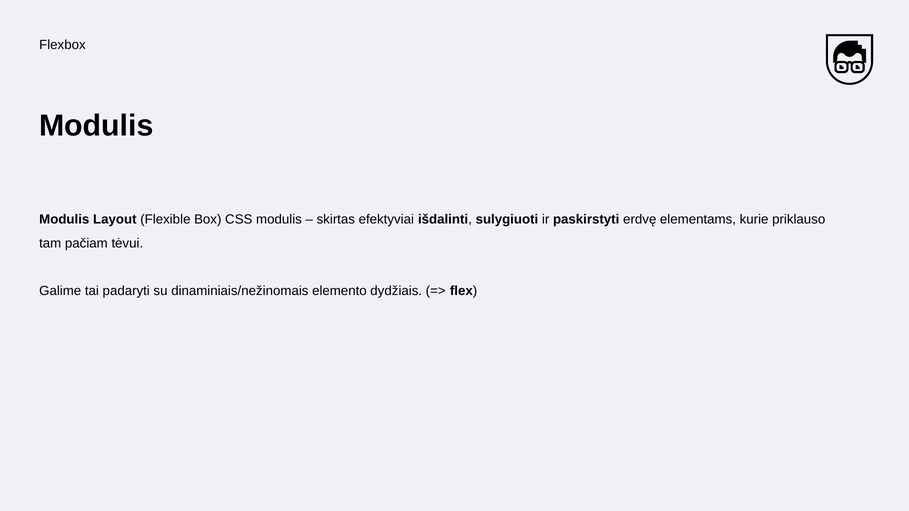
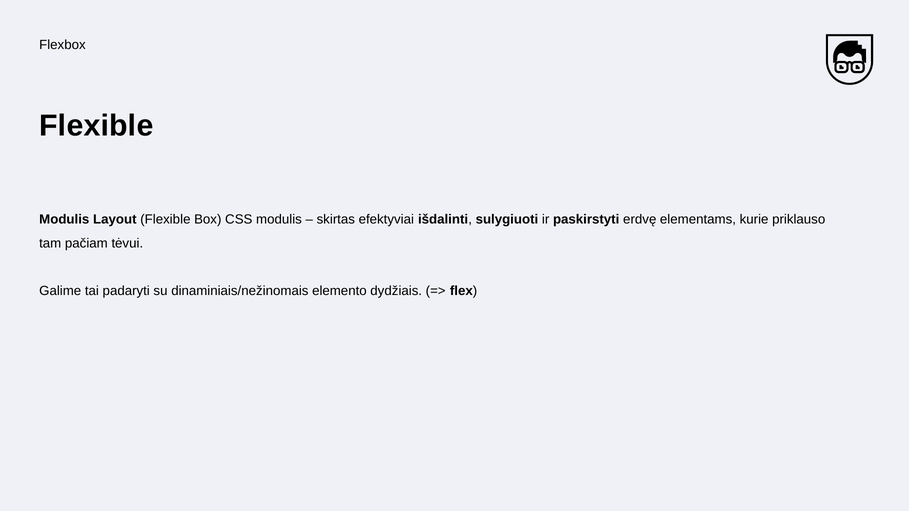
Modulis at (96, 126): Modulis -> Flexible
